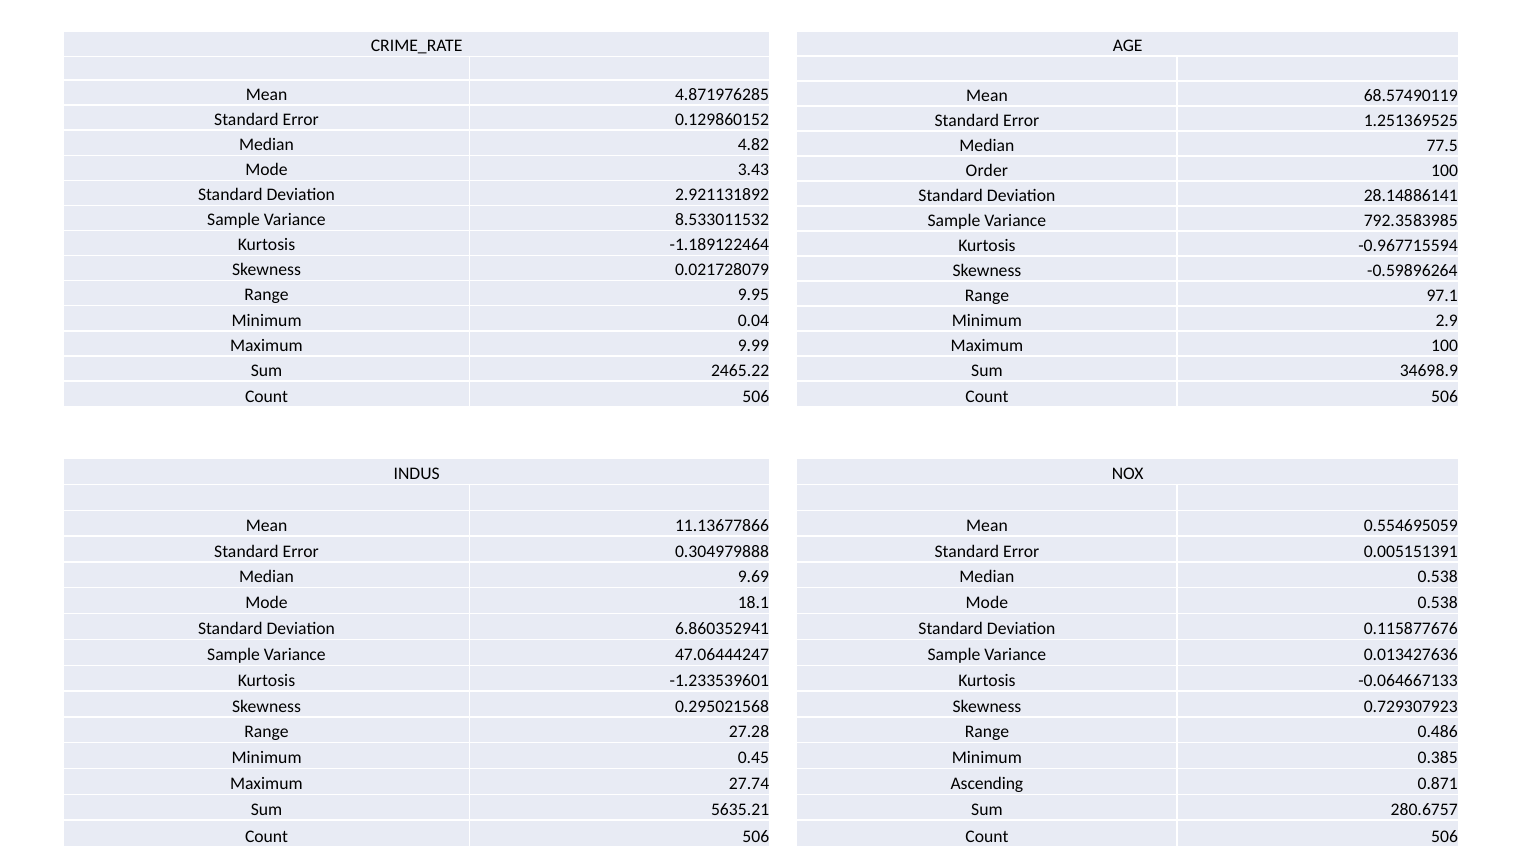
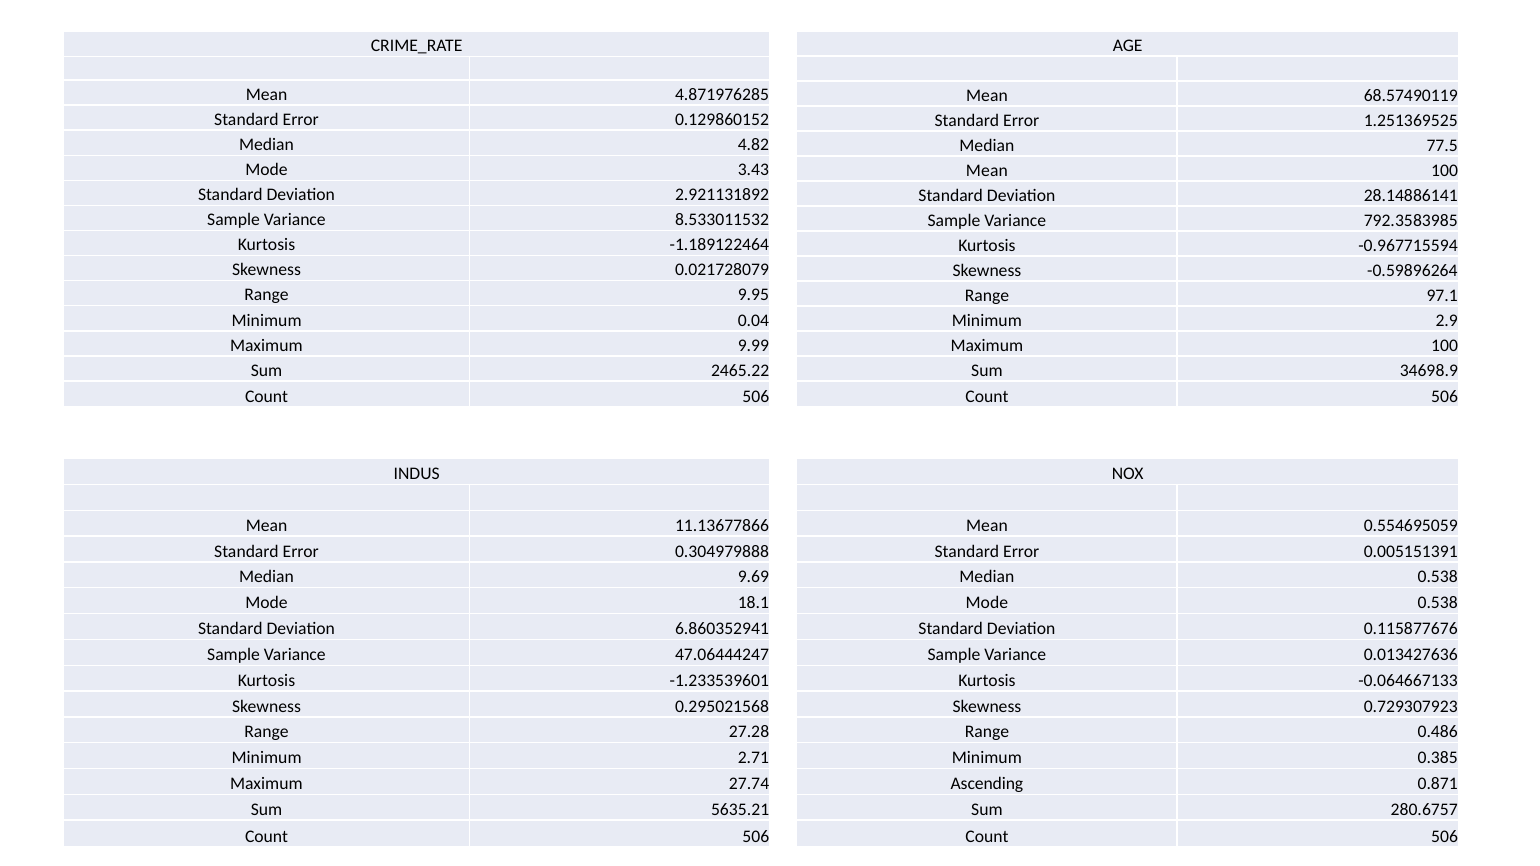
Order at (987, 171): Order -> Mean
0.45: 0.45 -> 2.71
